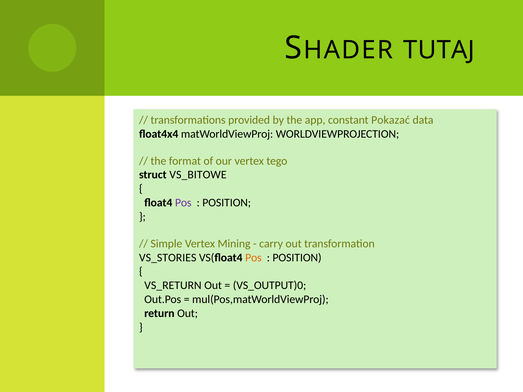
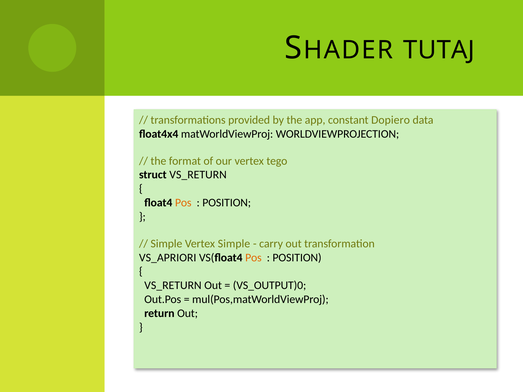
Pokazać: Pokazać -> Dopiero
struct VS_BITOWE: VS_BITOWE -> VS_RETURN
Pos at (183, 203) colour: purple -> orange
Vertex Mining: Mining -> Simple
VS_STORIES: VS_STORIES -> VS_APRIORI
